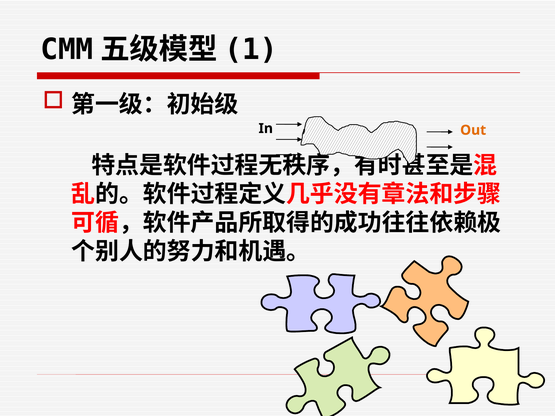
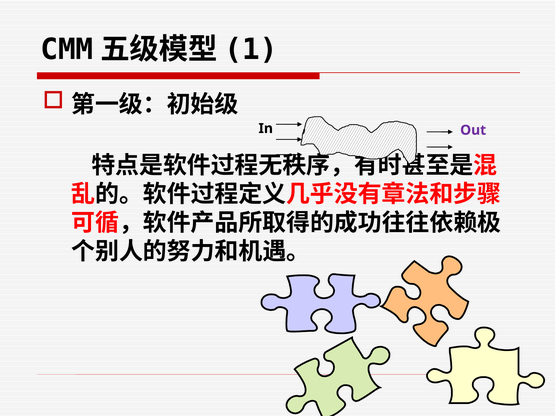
Out colour: orange -> purple
